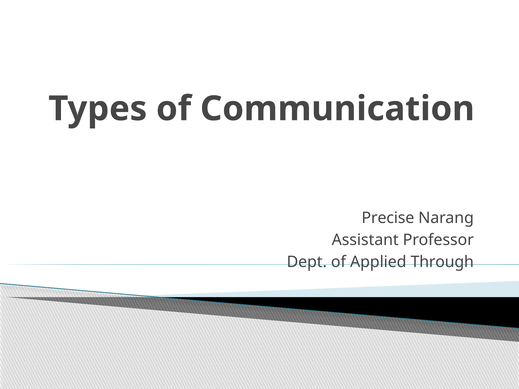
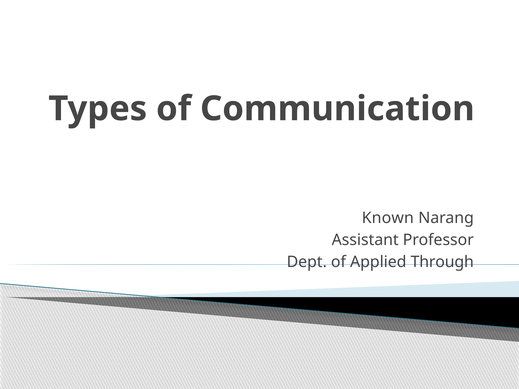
Precise: Precise -> Known
